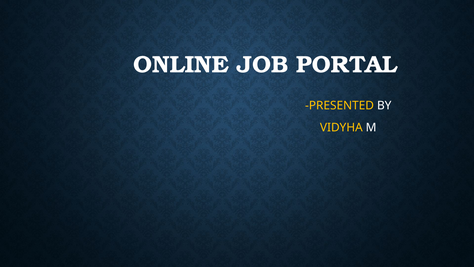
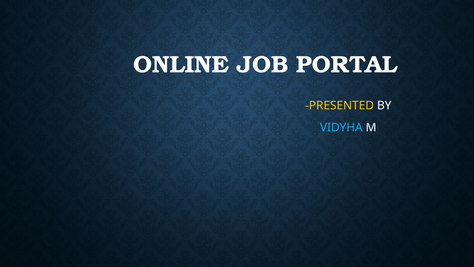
VIDYHA colour: yellow -> light blue
